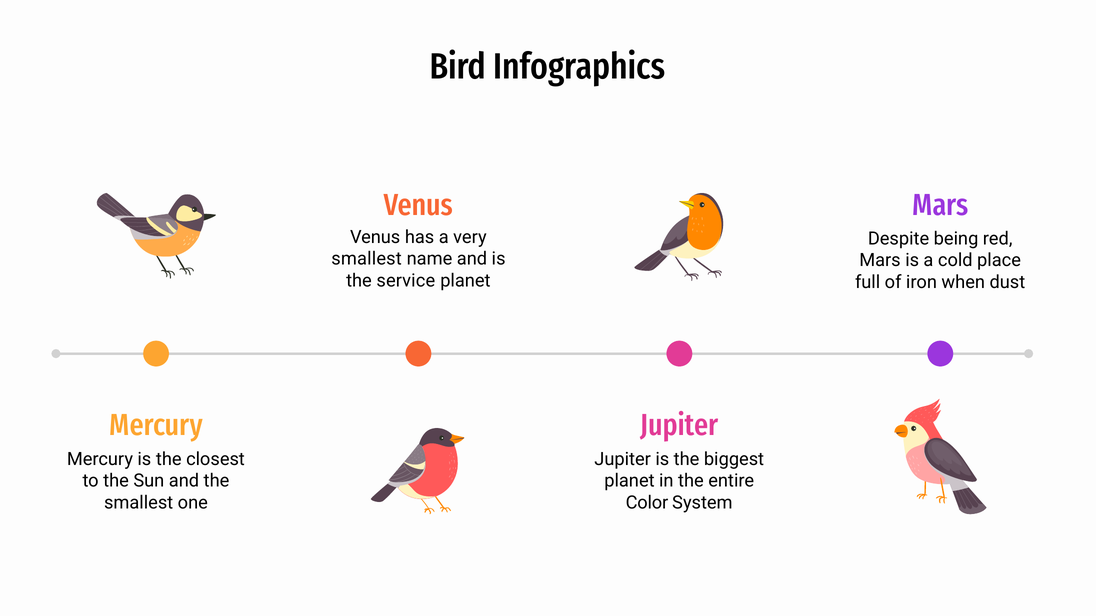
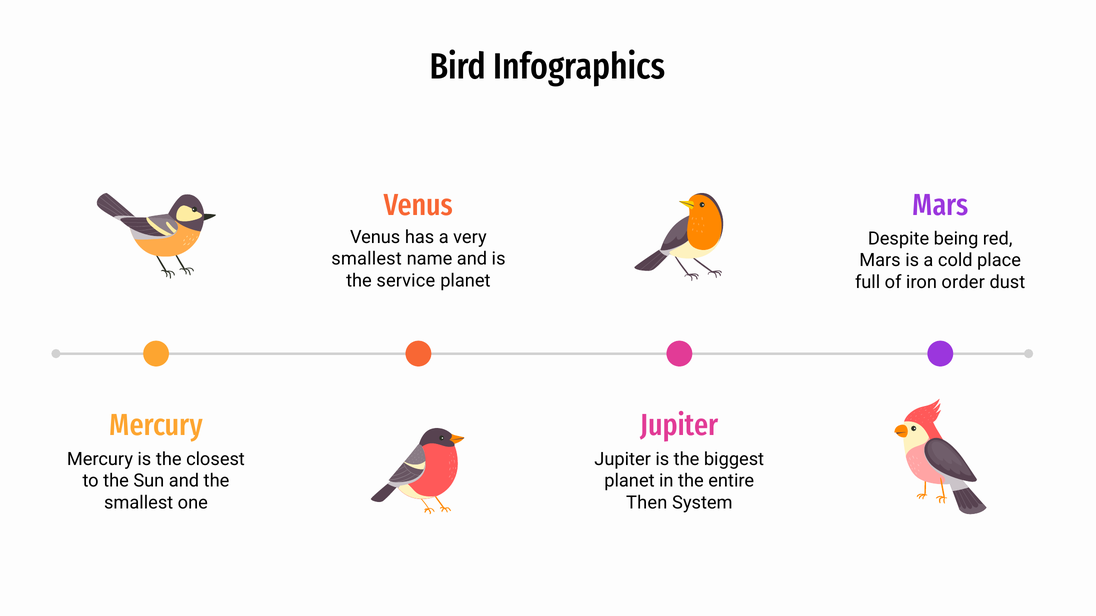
when: when -> order
Color: Color -> Then
